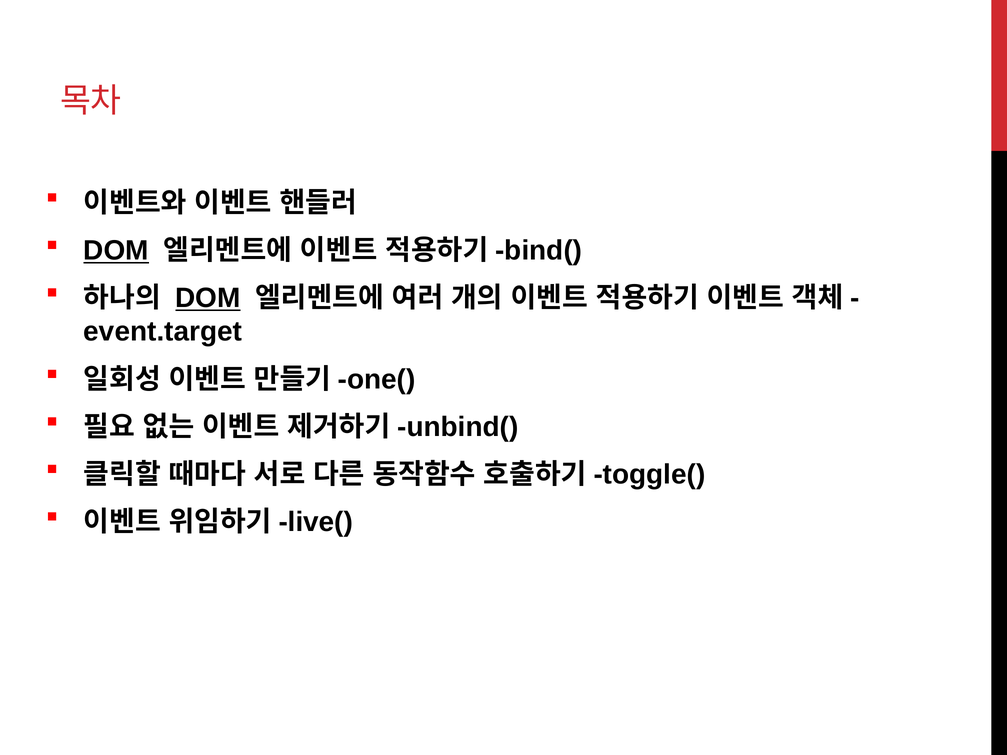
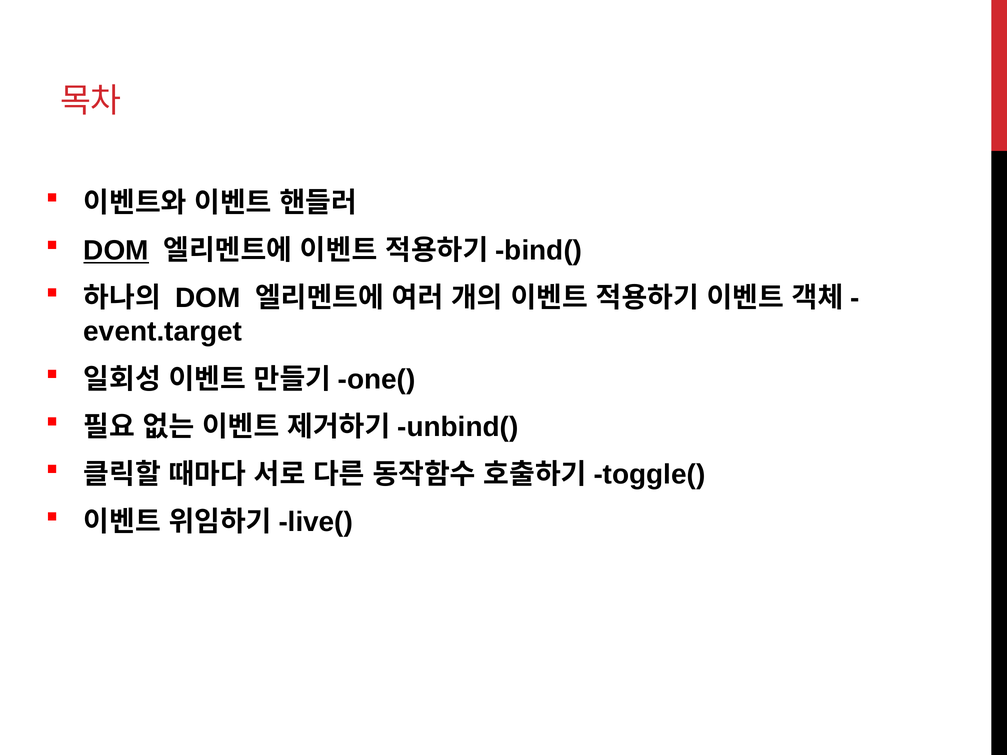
DOM at (208, 298) underline: present -> none
